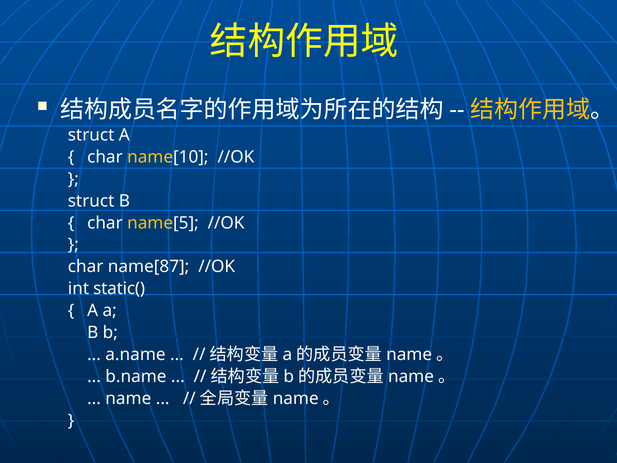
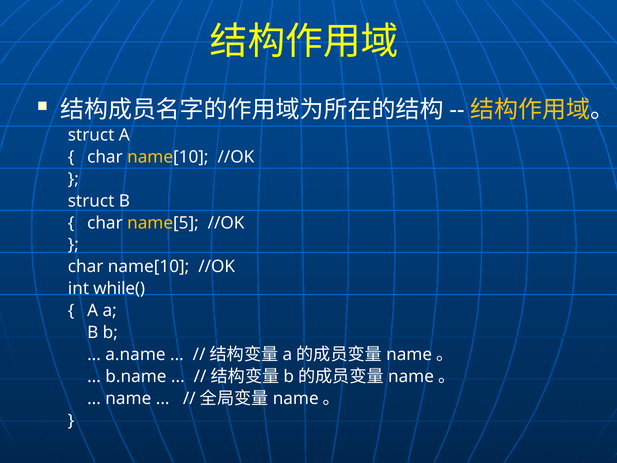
name[87 at (149, 267): name[87 -> name[10
static(: static( -> while(
